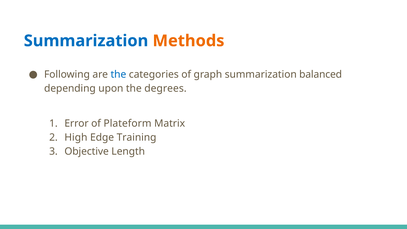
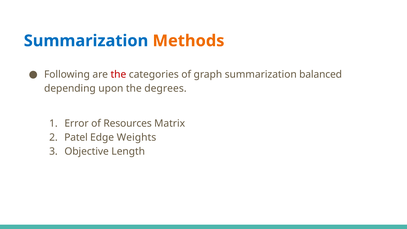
the at (118, 74) colour: blue -> red
Plateform: Plateform -> Resources
High: High -> Patel
Training: Training -> Weights
